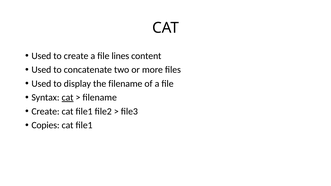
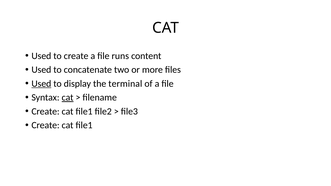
lines: lines -> runs
Used at (41, 84) underline: none -> present
the filename: filename -> terminal
Copies at (46, 125): Copies -> Create
